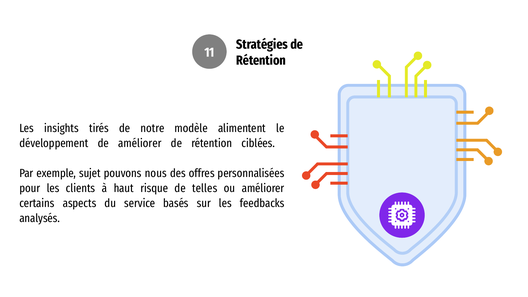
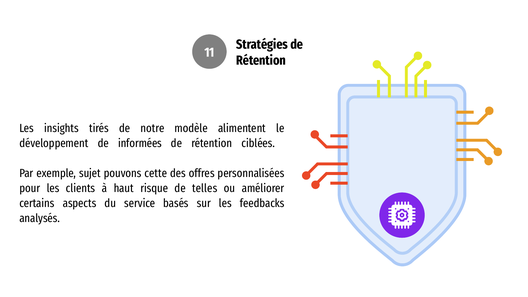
de améliorer: améliorer -> informées
nous: nous -> cette
